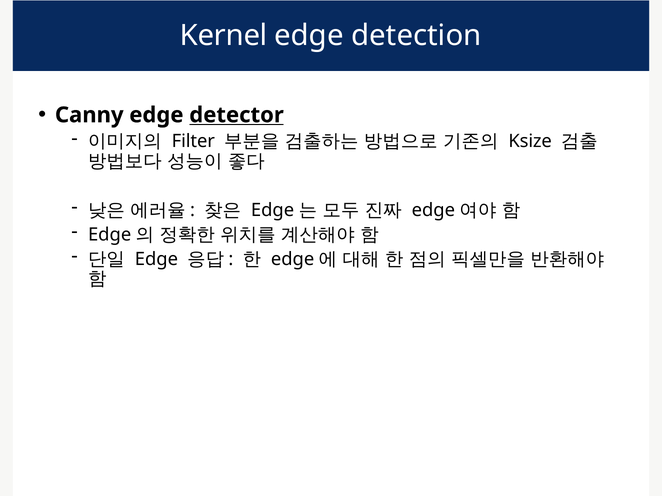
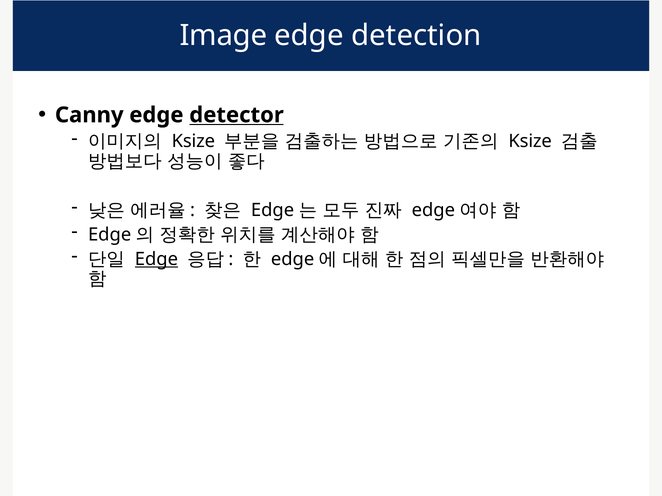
Kernel: Kernel -> Image
Filter at (193, 142): Filter -> Ksize
Edge at (156, 259) underline: none -> present
